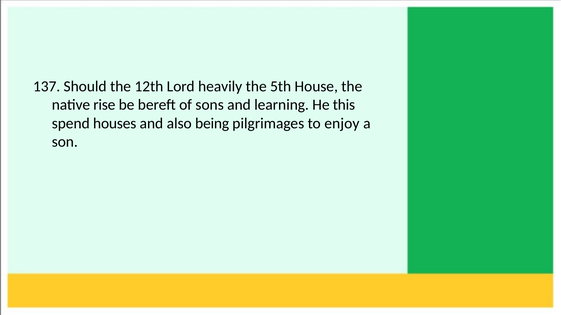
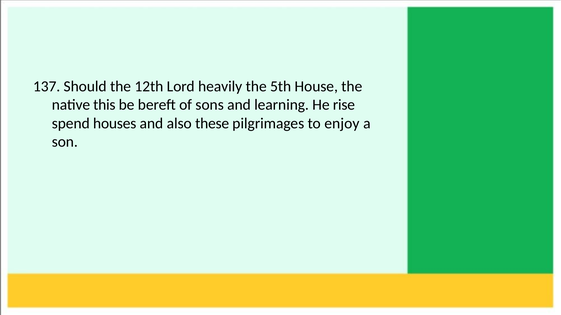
rise: rise -> this
this: this -> rise
being: being -> these
